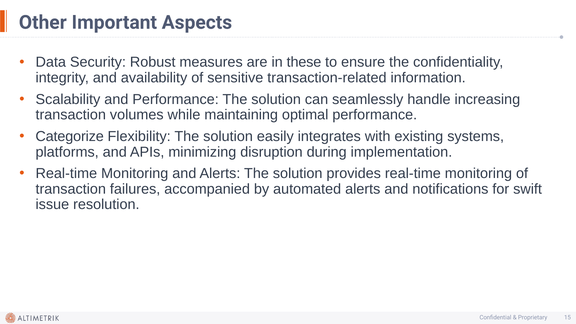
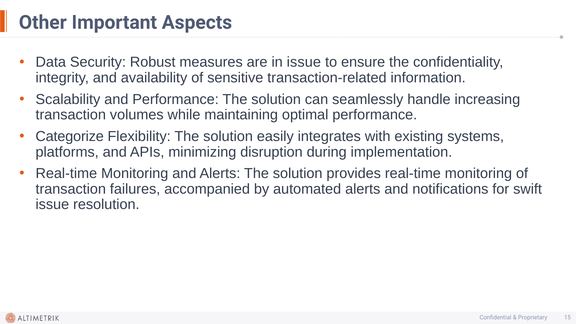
in these: these -> issue
